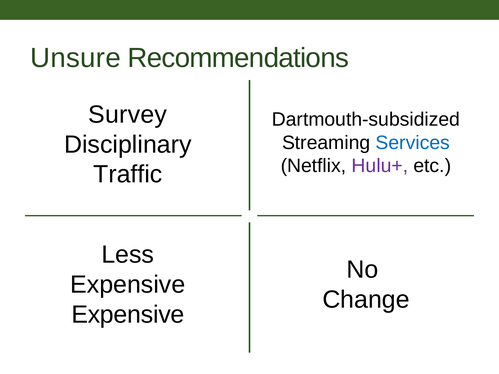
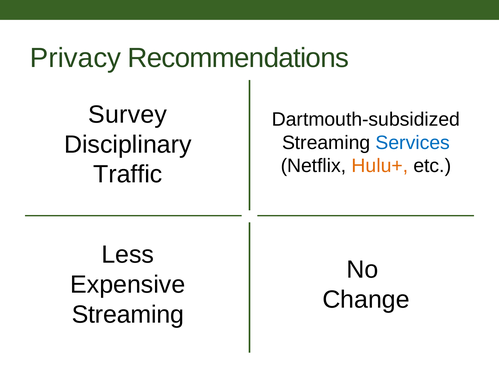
Unsure: Unsure -> Privacy
Hulu+ colour: purple -> orange
Expensive at (128, 315): Expensive -> Streaming
